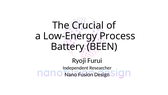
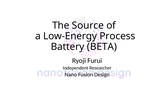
Crucial: Crucial -> Source
BEEN: BEEN -> BETA
